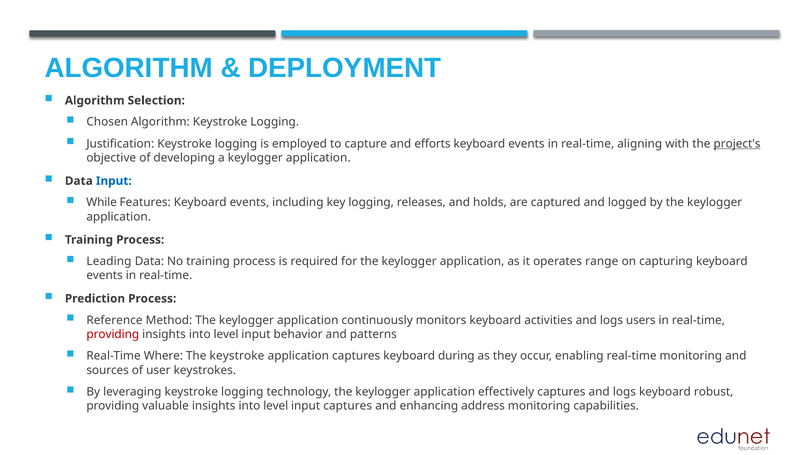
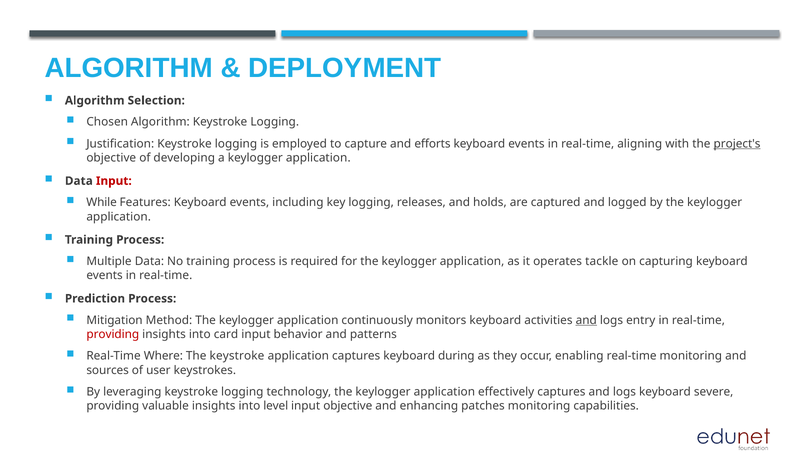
Input at (114, 181) colour: blue -> red
Leading: Leading -> Multiple
range: range -> tackle
Reference: Reference -> Mitigation
and at (586, 320) underline: none -> present
users: users -> entry
level at (226, 334): level -> card
robust: robust -> severe
input captures: captures -> objective
address: address -> patches
